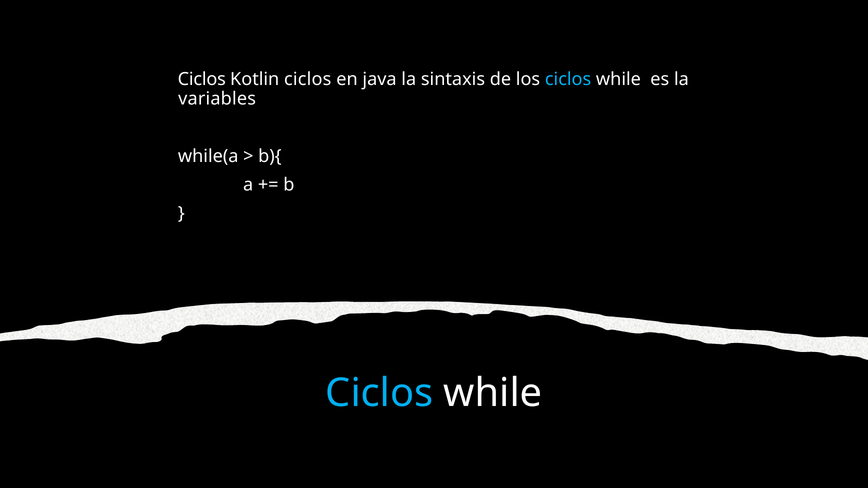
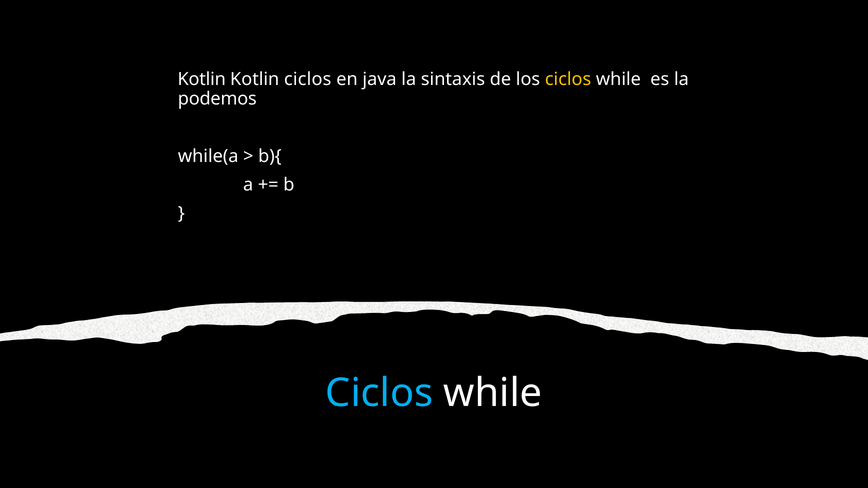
Ciclos at (202, 79): Ciclos -> Kotlin
ciclos at (568, 79) colour: light blue -> yellow
variables: variables -> podemos
